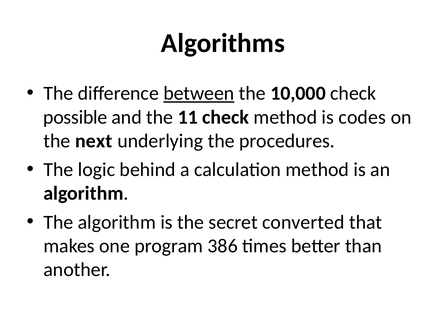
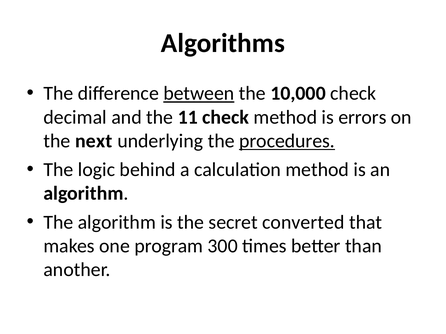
possible: possible -> decimal
codes: codes -> errors
procedures underline: none -> present
386: 386 -> 300
